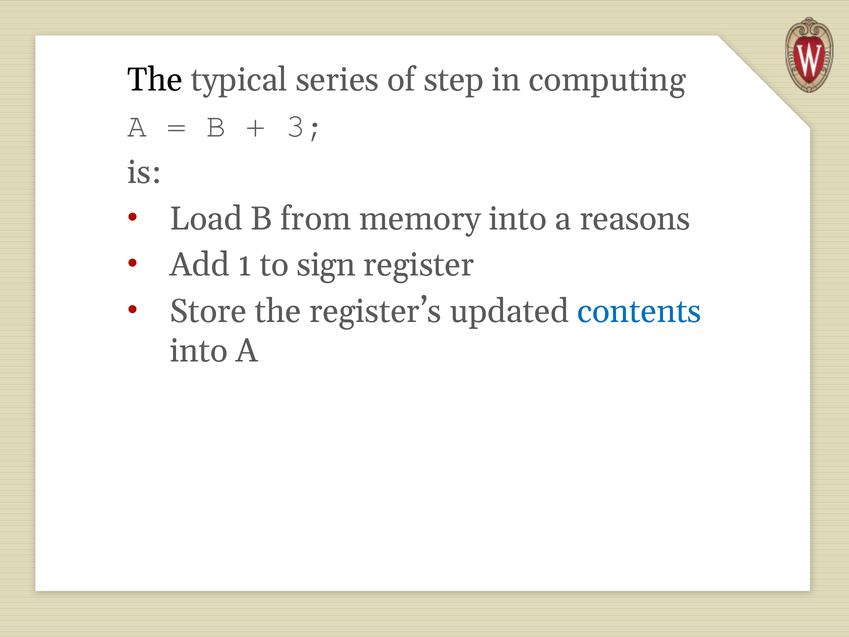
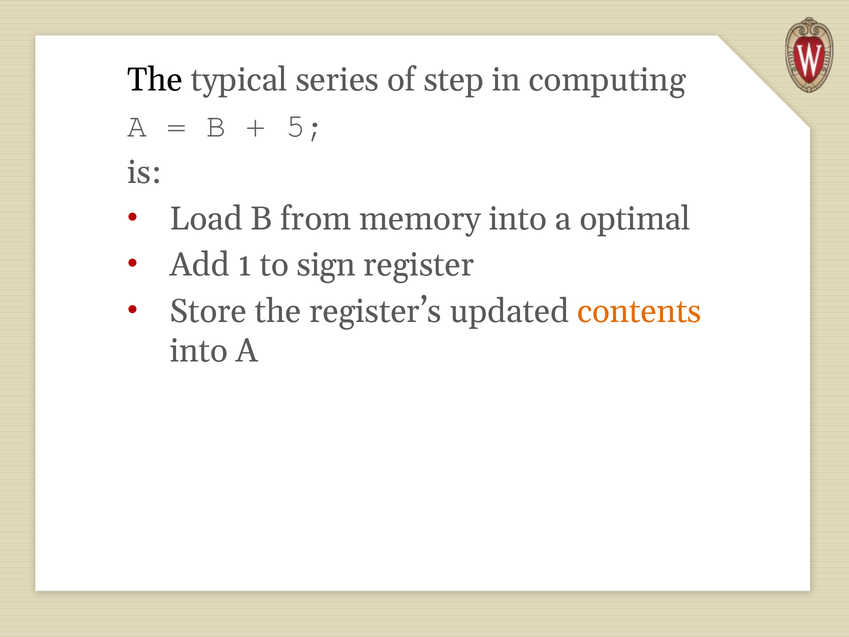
3: 3 -> 5
reasons: reasons -> optimal
contents colour: blue -> orange
